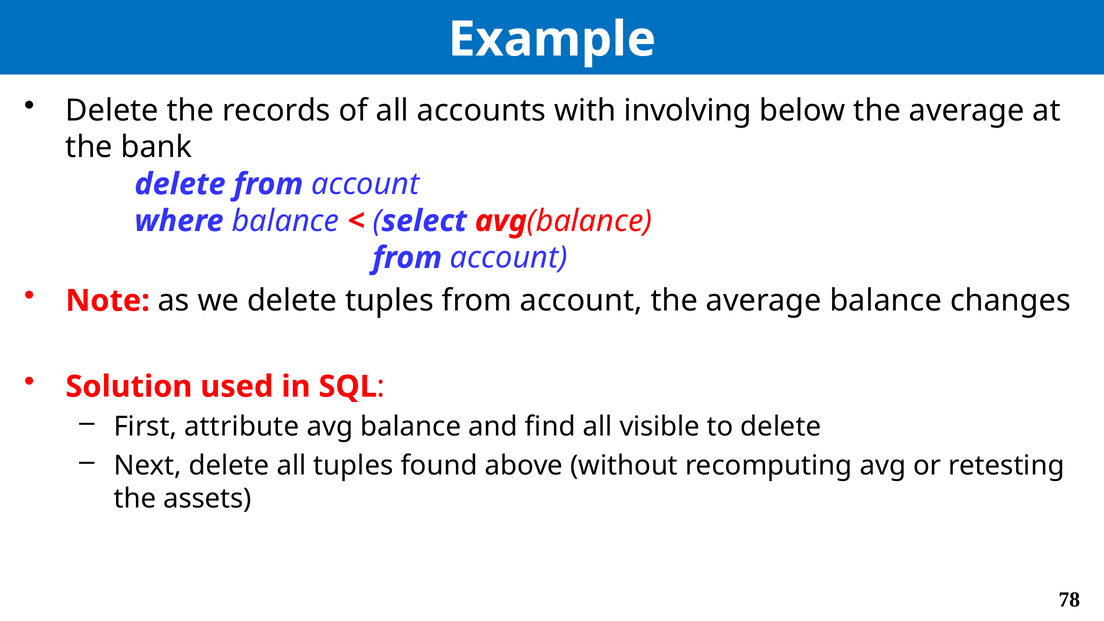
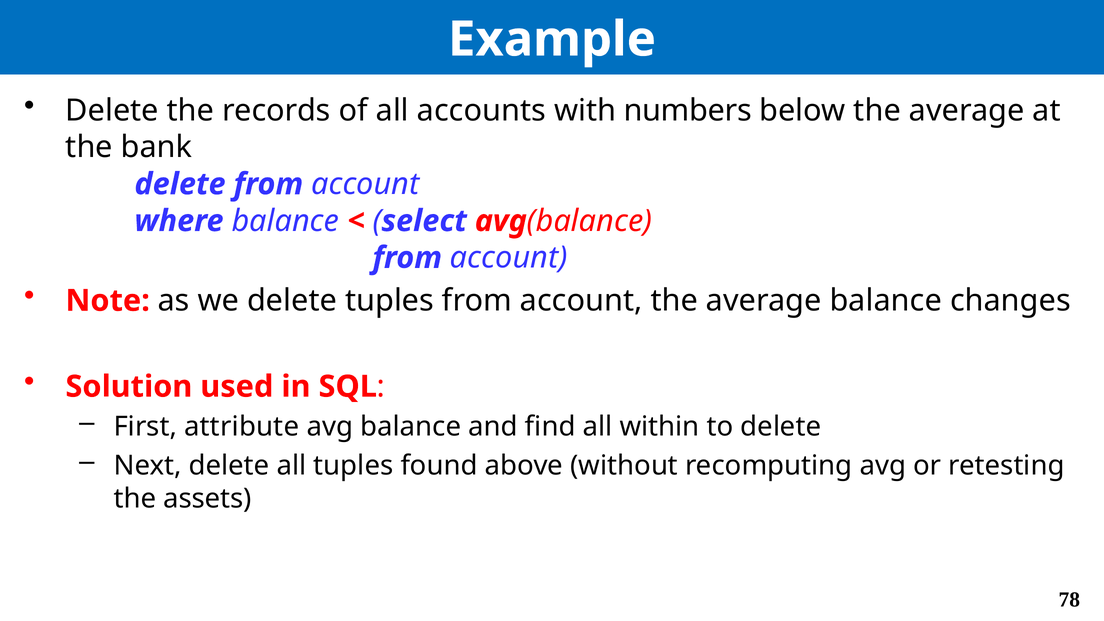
involving: involving -> numbers
visible: visible -> within
